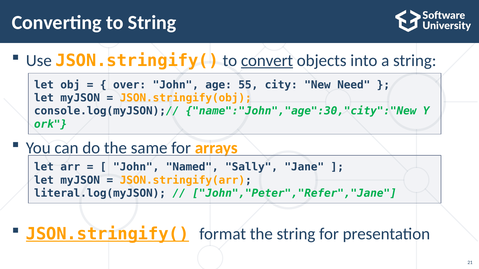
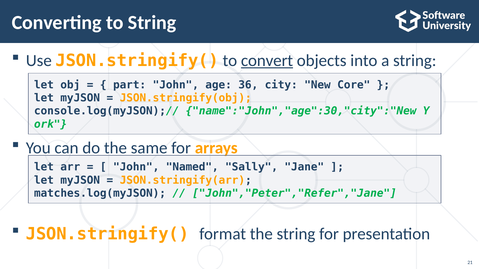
over: over -> part
55: 55 -> 36
Need: Need -> Core
literal.log(myJSON: literal.log(myJSON -> matches.log(myJSON
JSON.stringify( at (107, 234) underline: present -> none
